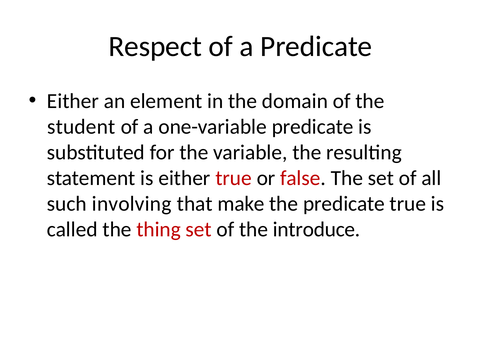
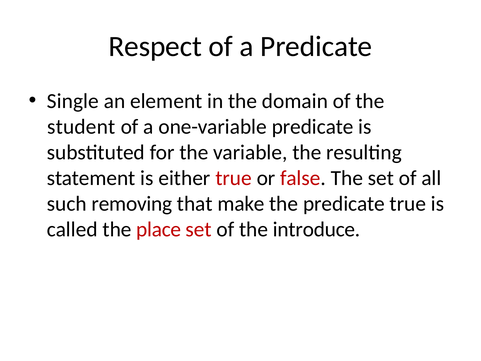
Either at (73, 101): Either -> Single
involving: involving -> removing
thing: thing -> place
